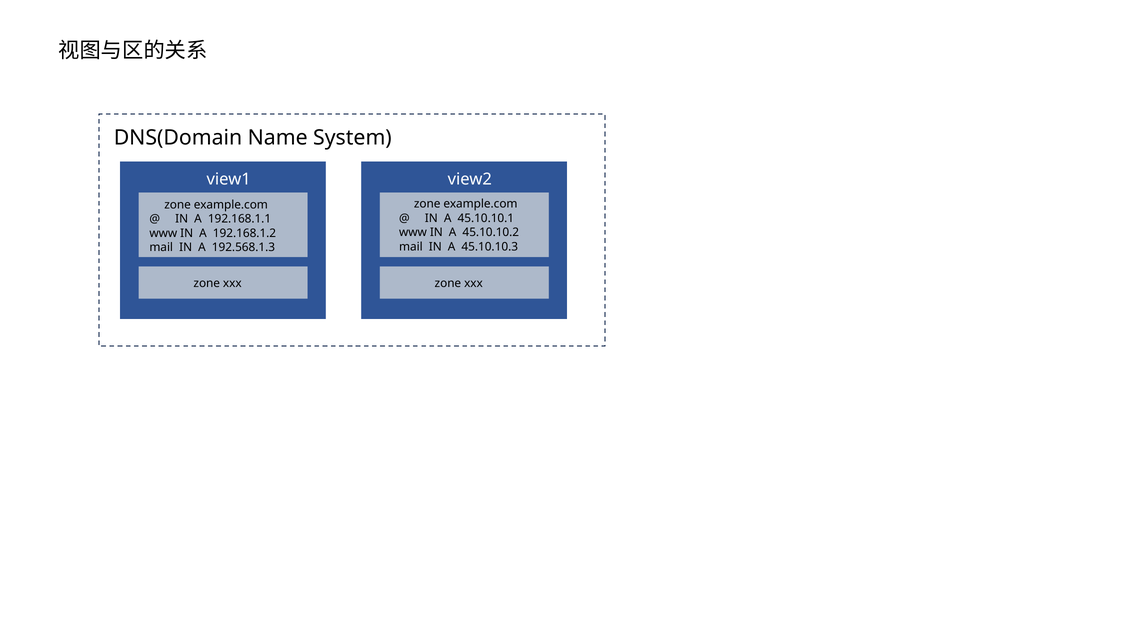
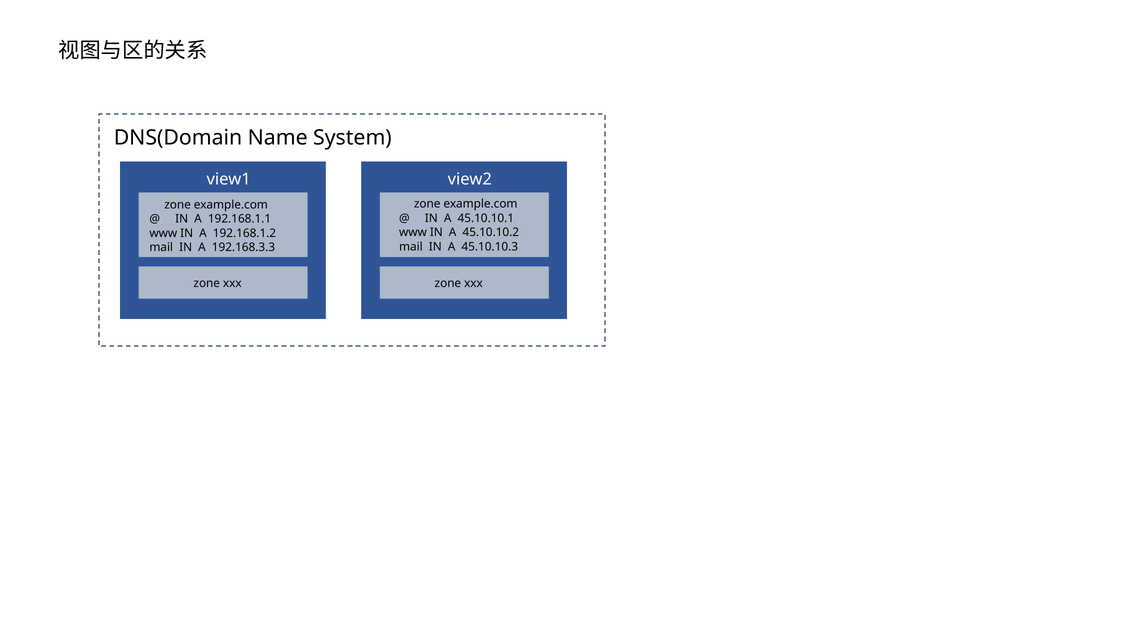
192.568.1.3: 192.568.1.3 -> 192.168.3.3
